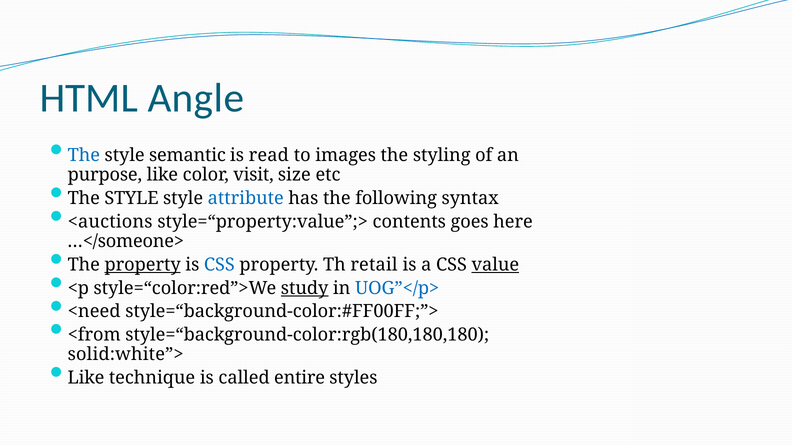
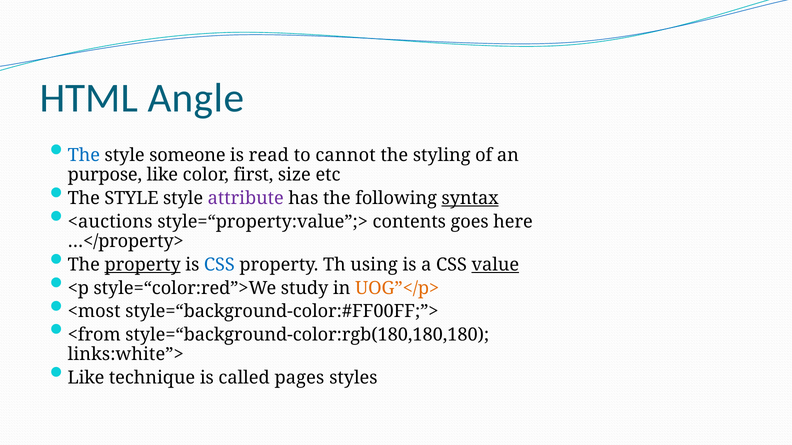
semantic: semantic -> someone
images: images -> cannot
visit: visit -> first
attribute colour: blue -> purple
syntax underline: none -> present
…</someone>: …</someone> -> …</property>
retail: retail -> using
study underline: present -> none
UOG”</p> colour: blue -> orange
<need: <need -> <most
solid:white”>: solid:white”> -> links:white”>
entire: entire -> pages
